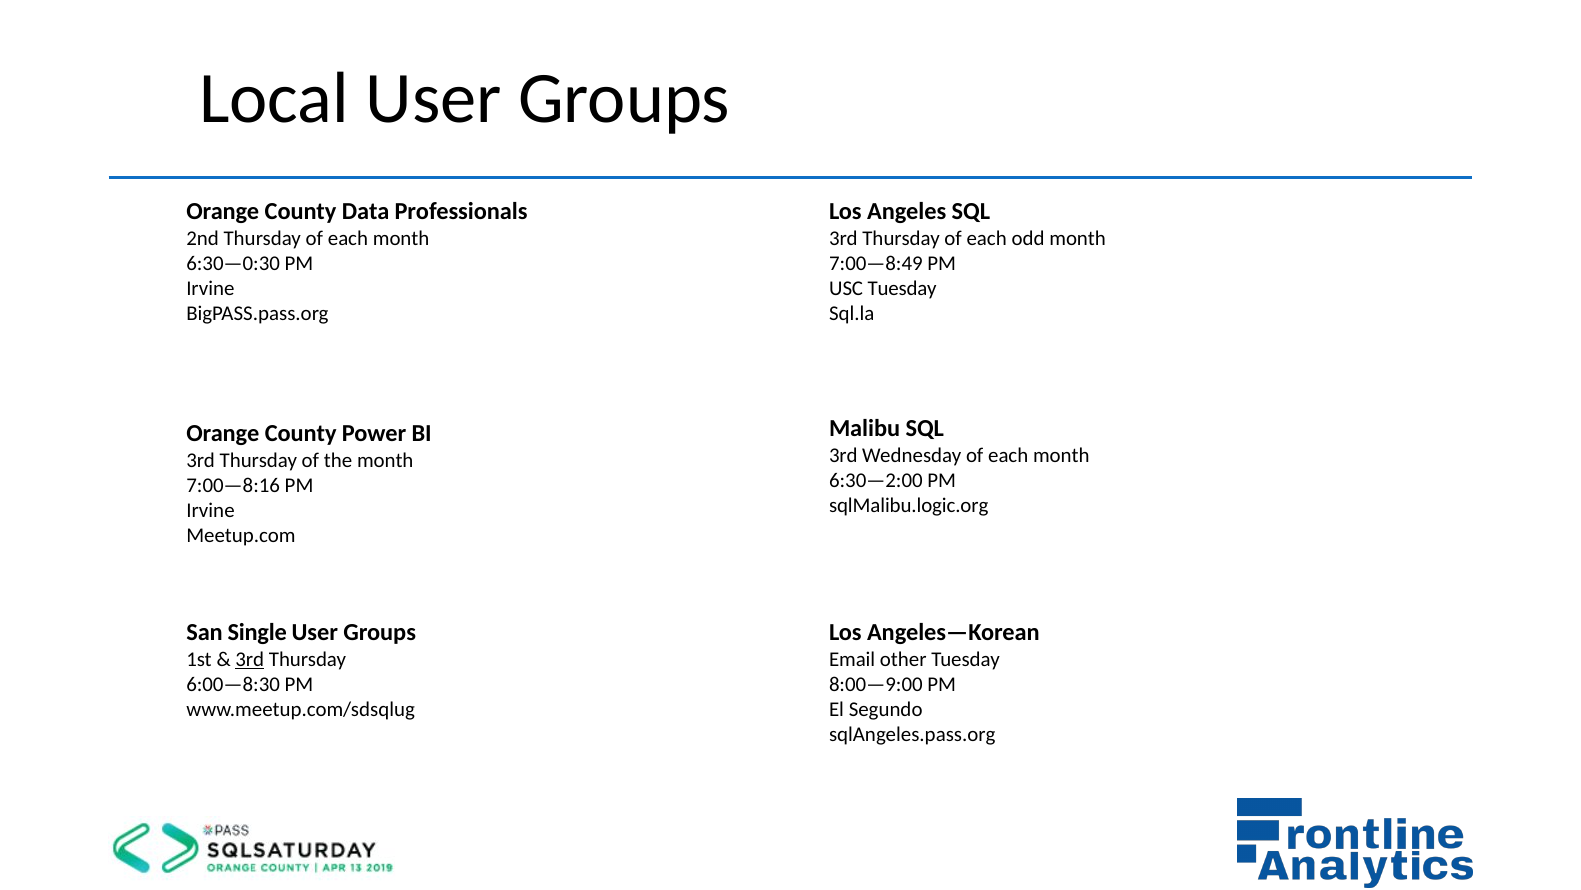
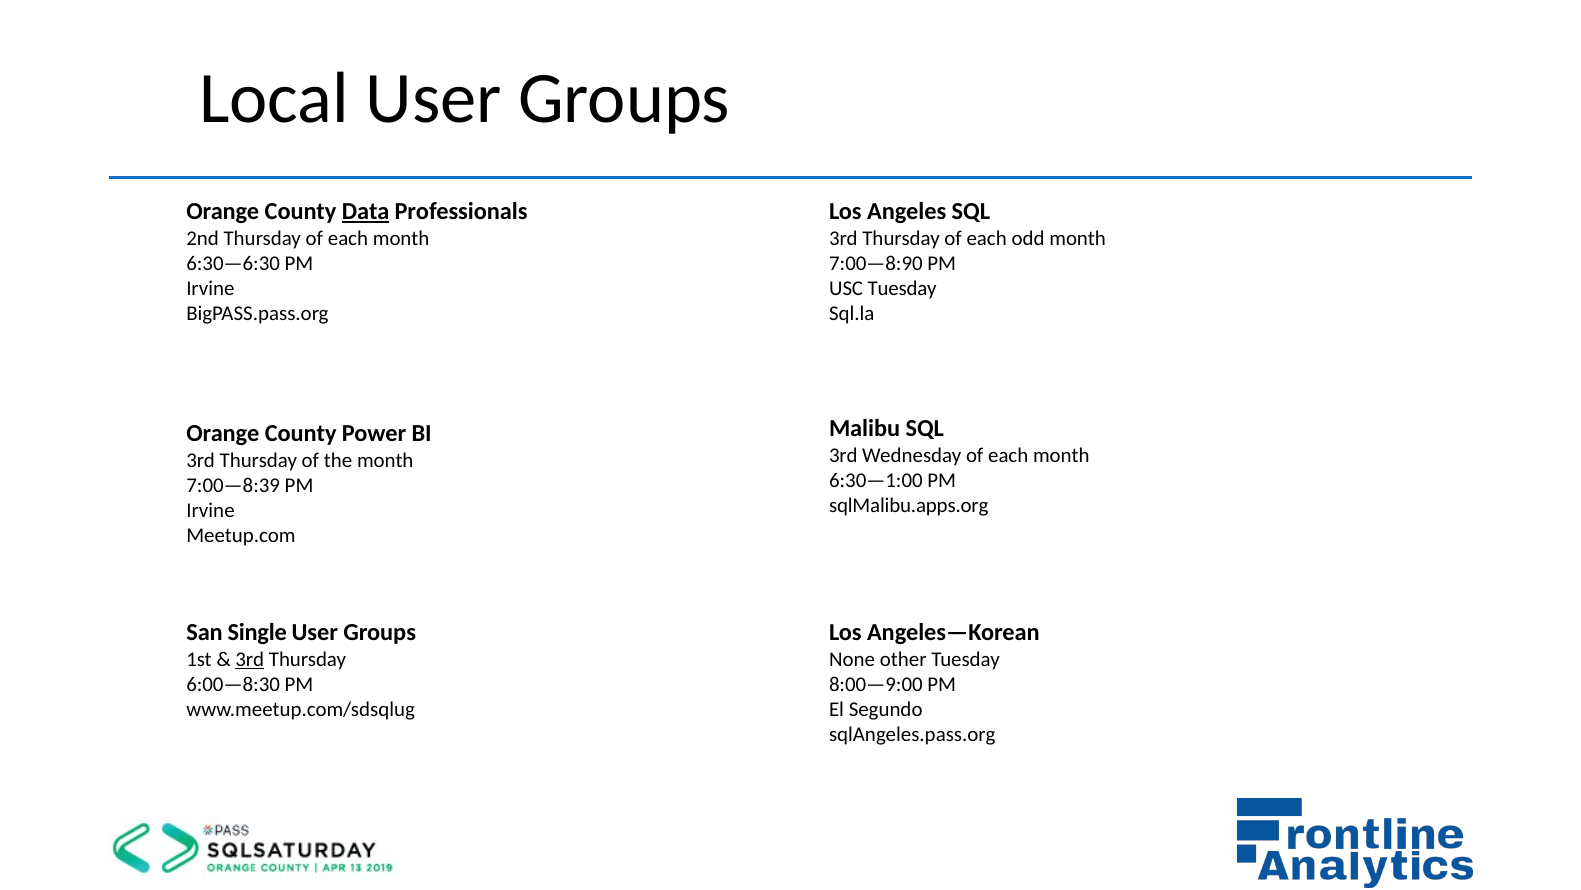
Data underline: none -> present
6:30—0:30: 6:30—0:30 -> 6:30—6:30
7:00—8:49: 7:00—8:49 -> 7:00—8:90
6:30—2:00: 6:30—2:00 -> 6:30—1:00
7:00—8:16: 7:00—8:16 -> 7:00—8:39
sqlMalibu.logic.org: sqlMalibu.logic.org -> sqlMalibu.apps.org
Email: Email -> None
